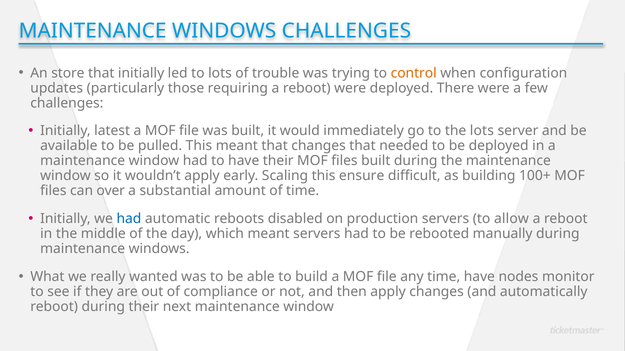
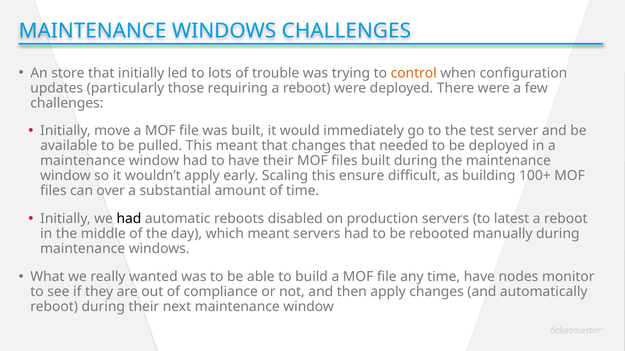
latest: latest -> move
the lots: lots -> test
had at (129, 219) colour: blue -> black
allow: allow -> latest
